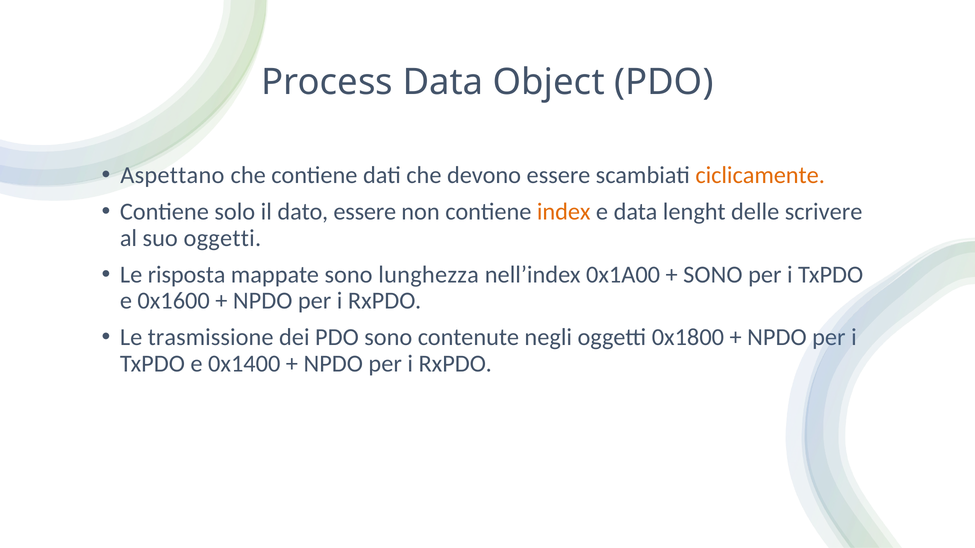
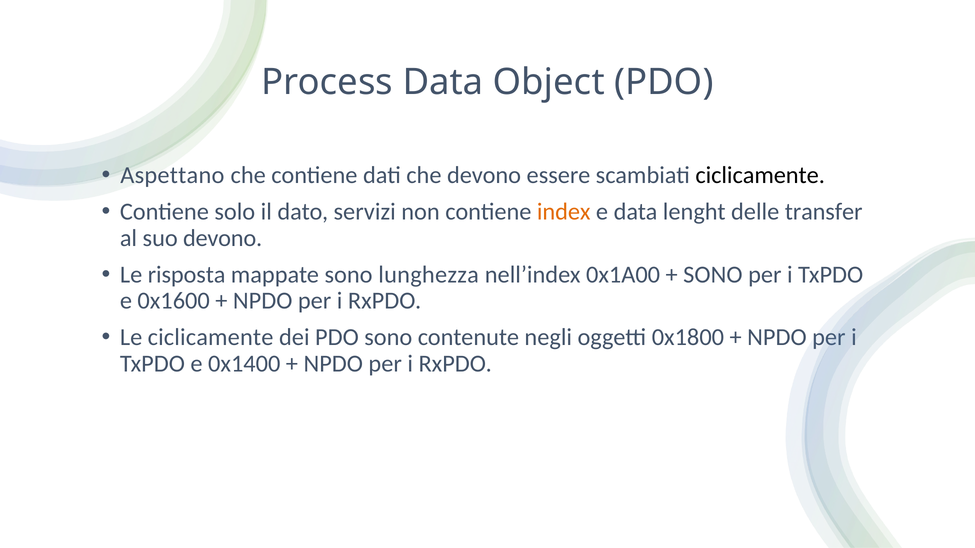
ciclicamente at (760, 175) colour: orange -> black
dato essere: essere -> servizi
scrivere: scrivere -> transfer
suo oggetti: oggetti -> devono
Le trasmissione: trasmissione -> ciclicamente
